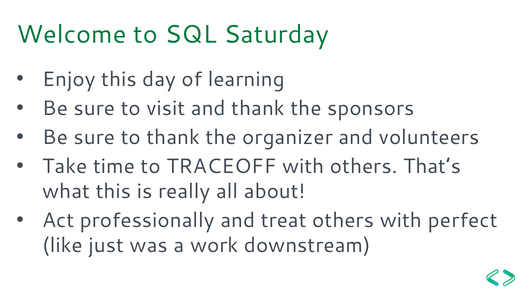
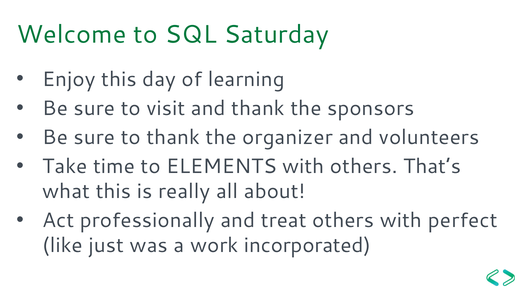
TRACEOFF: TRACEOFF -> ELEMENTS
downstream: downstream -> incorporated
